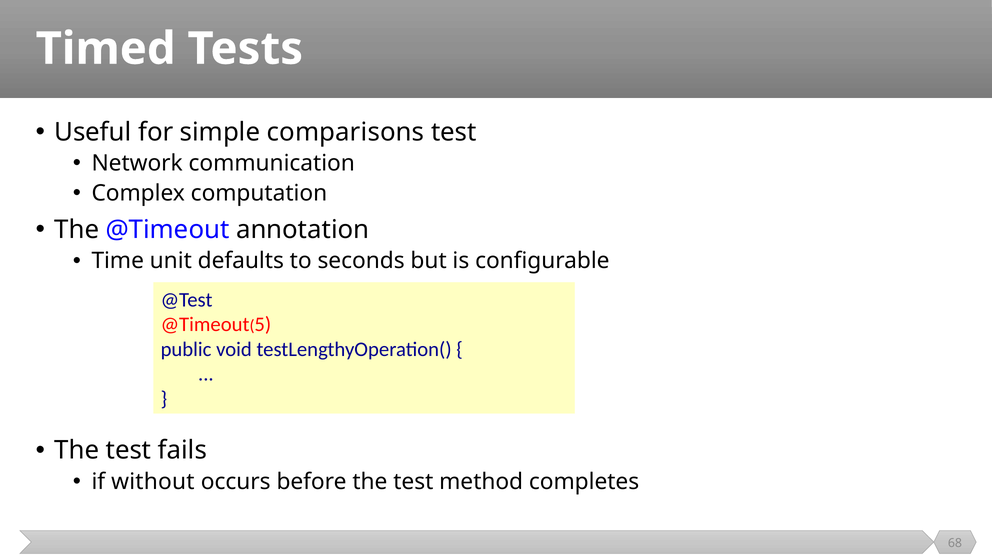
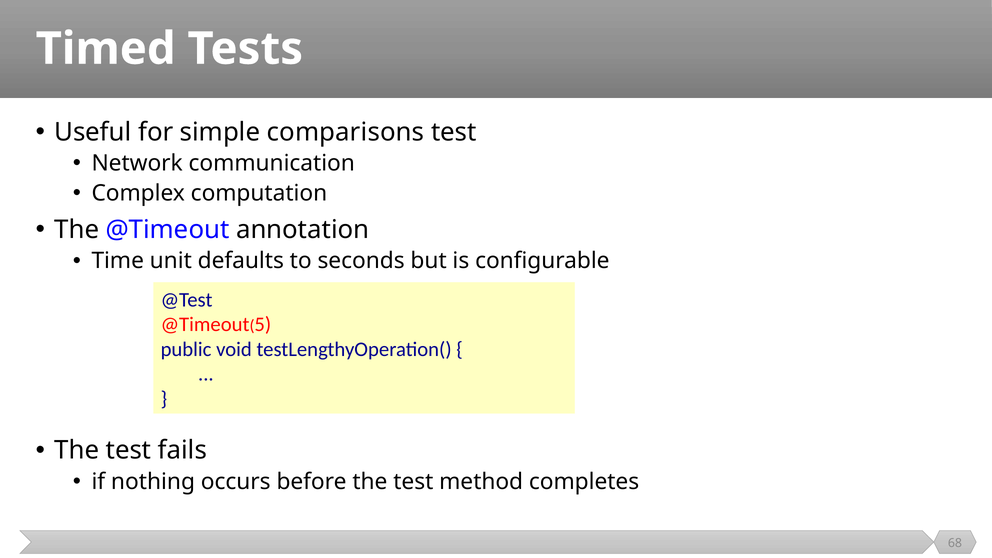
without: without -> nothing
